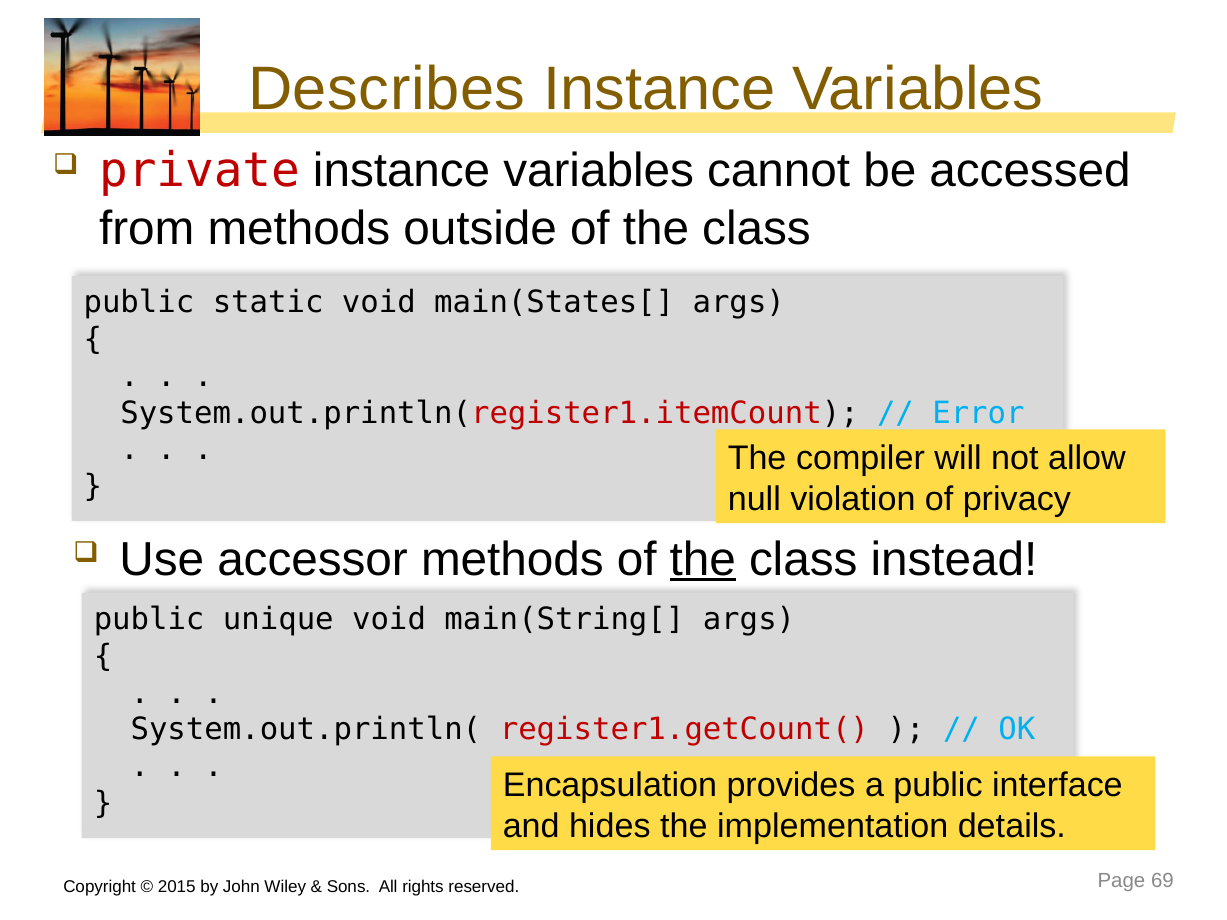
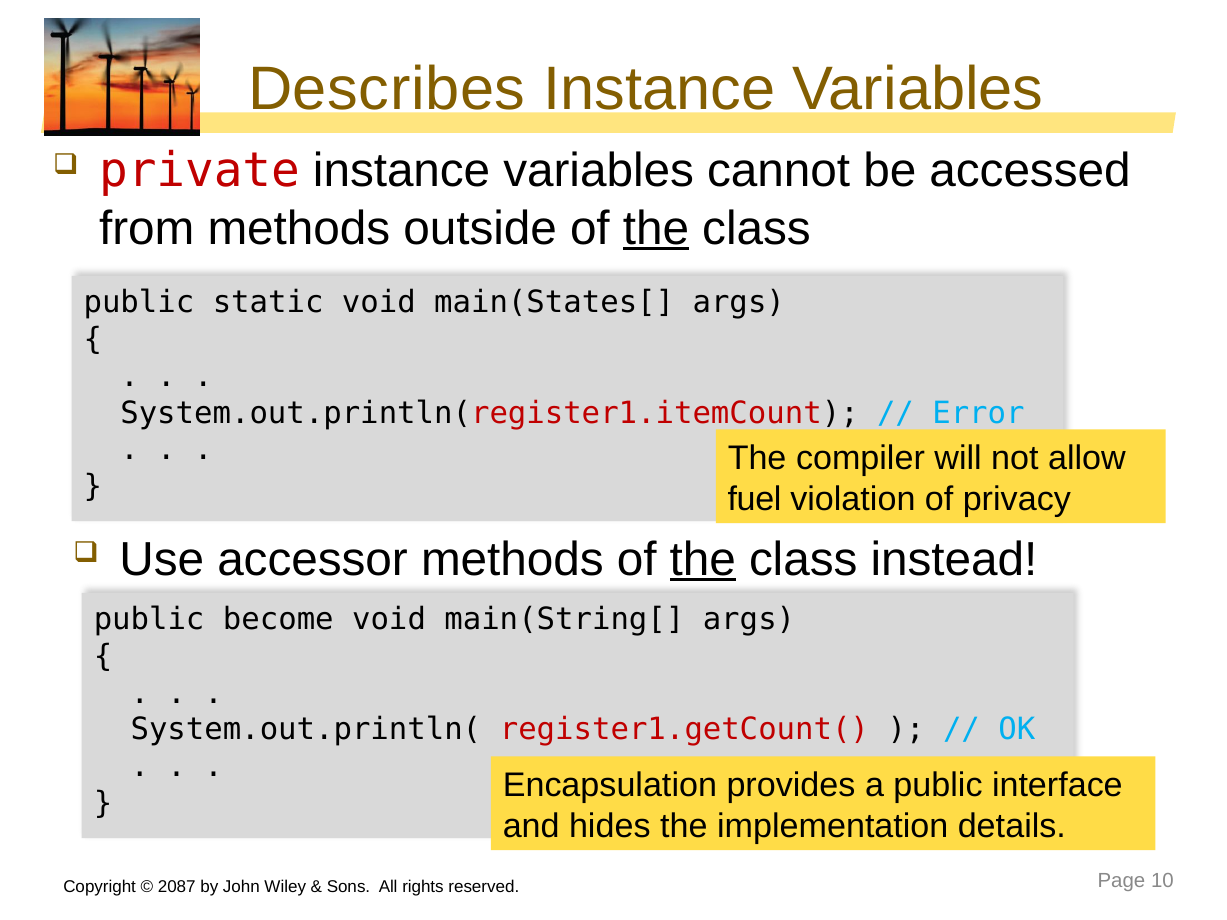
the at (656, 228) underline: none -> present
null: null -> fuel
unique: unique -> become
2015: 2015 -> 2087
69: 69 -> 10
